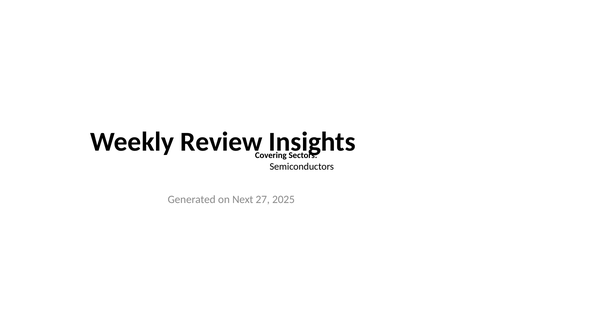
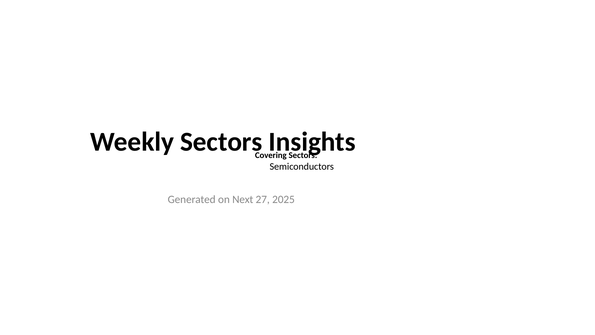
Weekly Review: Review -> Sectors
